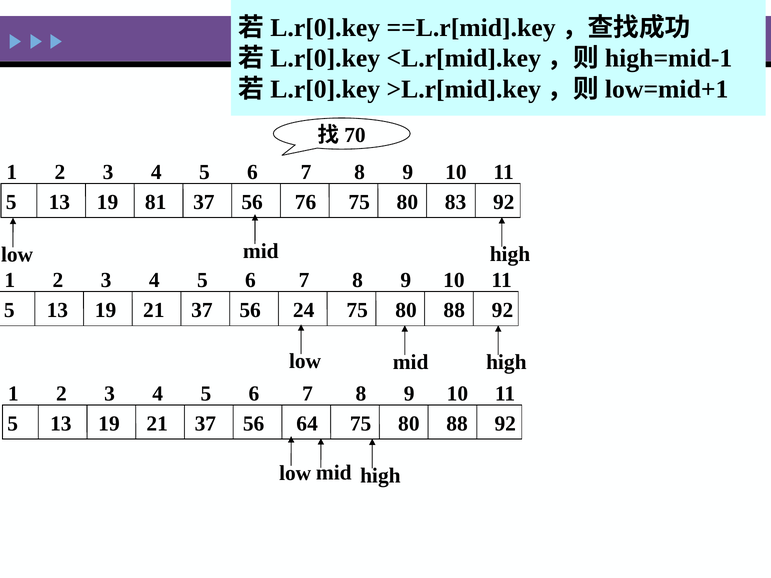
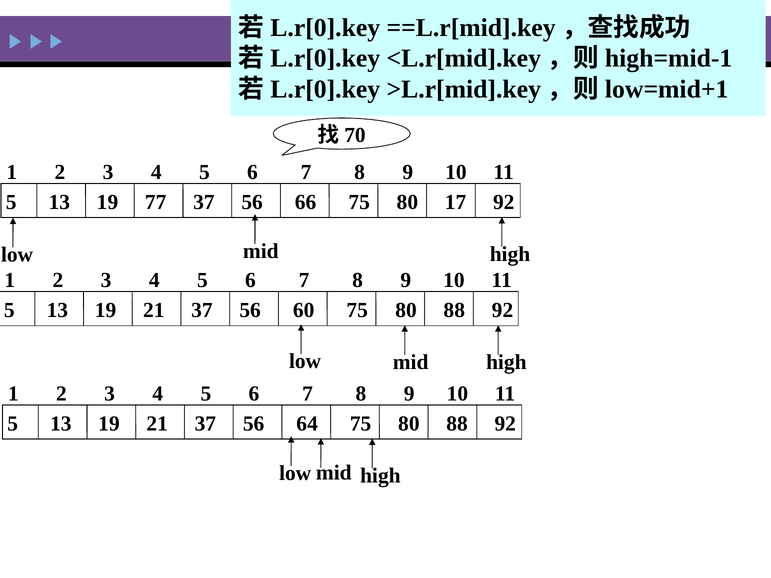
81: 81 -> 77
76: 76 -> 66
83: 83 -> 17
24: 24 -> 60
